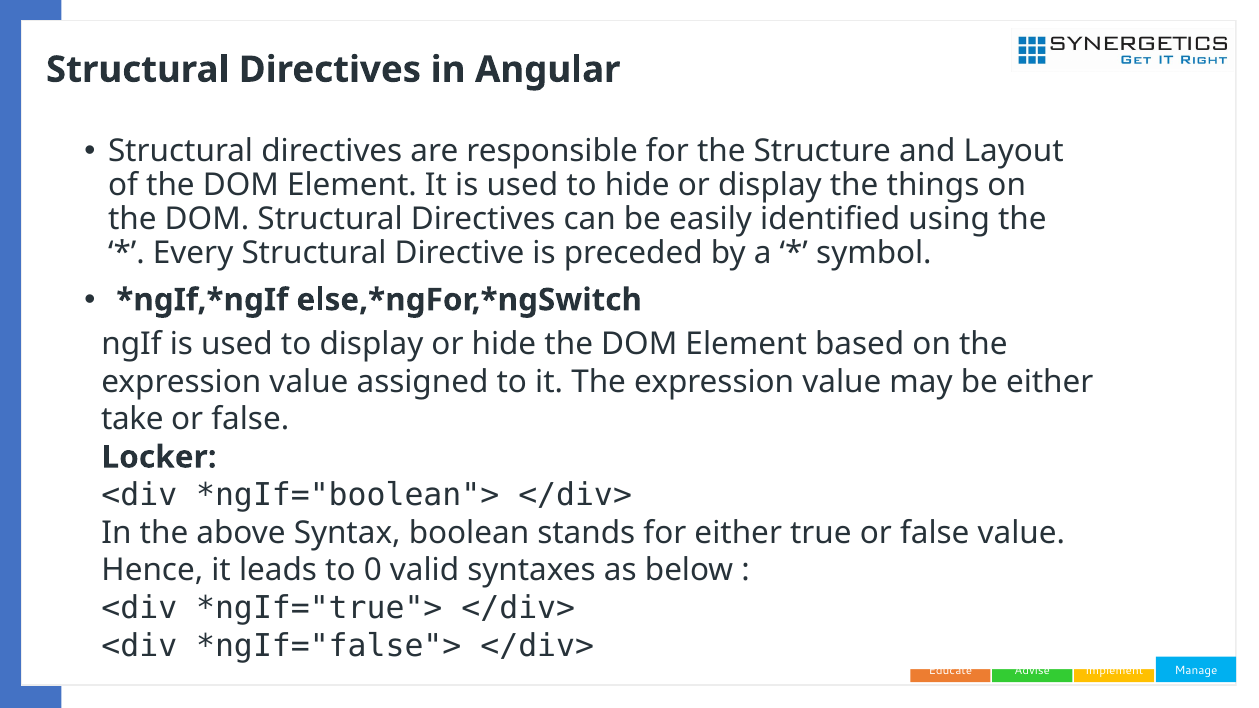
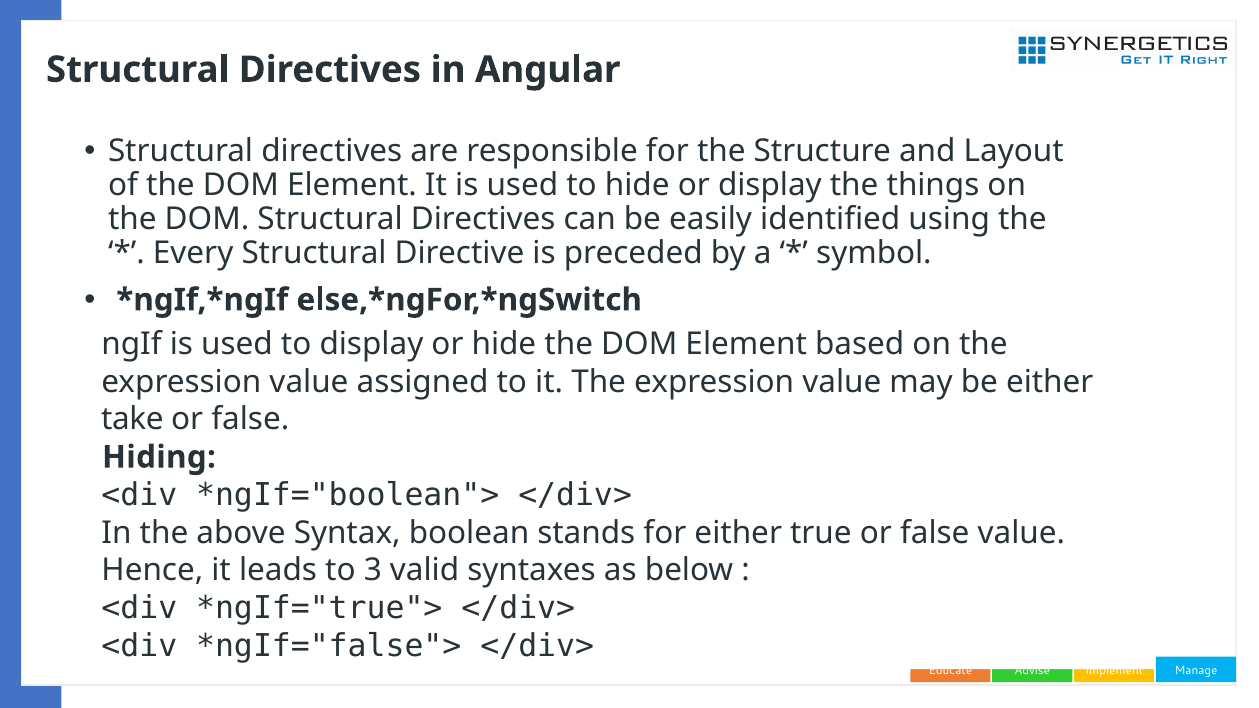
Locker: Locker -> Hiding
0: 0 -> 3
